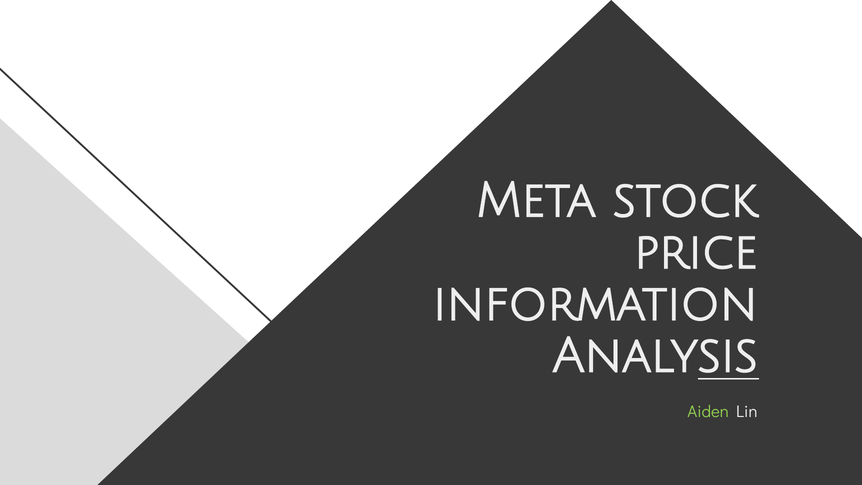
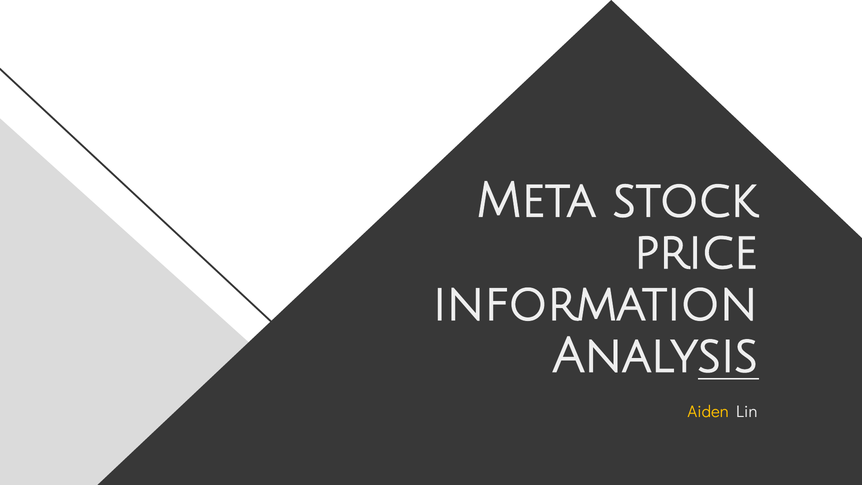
Aiden colour: light green -> yellow
